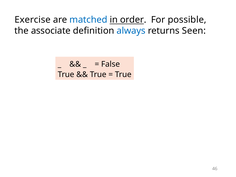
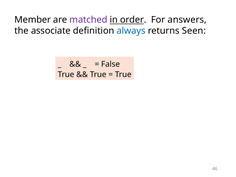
Exercise: Exercise -> Member
matched colour: blue -> purple
possible: possible -> answers
